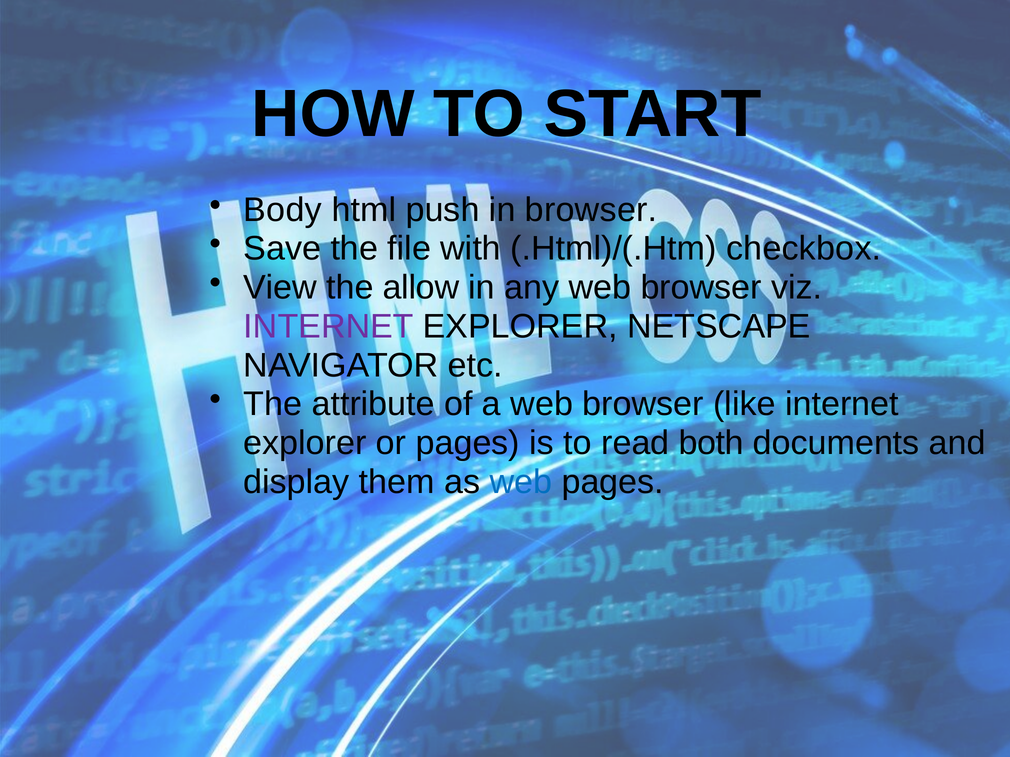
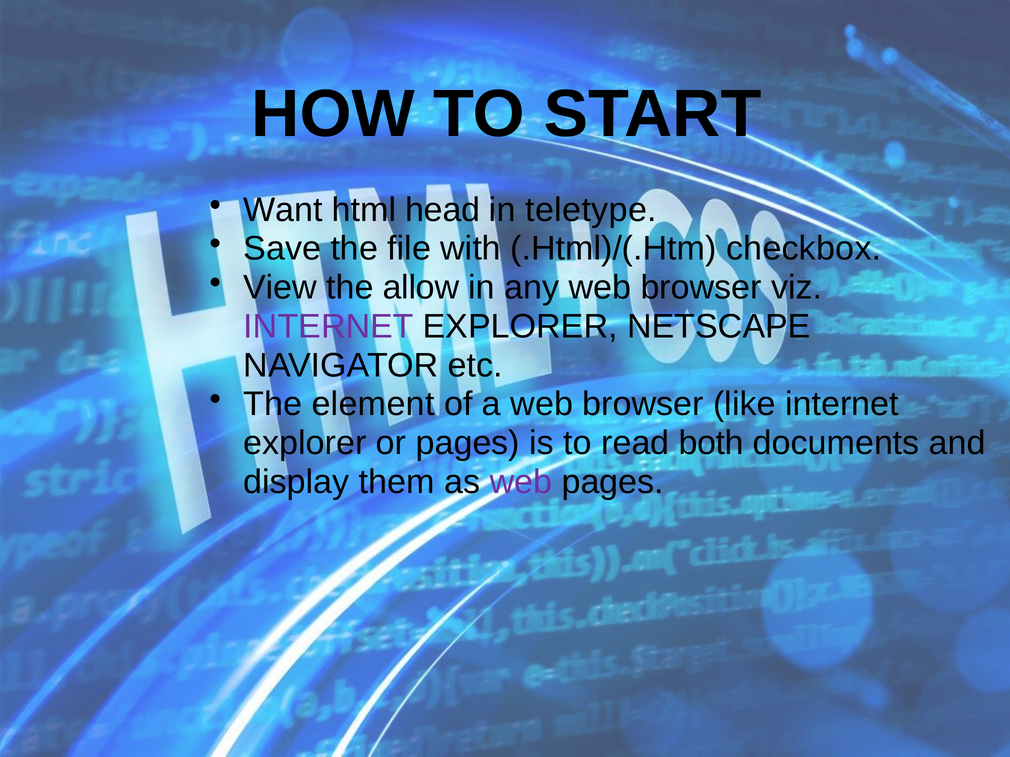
Body: Body -> Want
push: push -> head
in browser: browser -> teletype
attribute: attribute -> element
web at (521, 482) colour: blue -> purple
